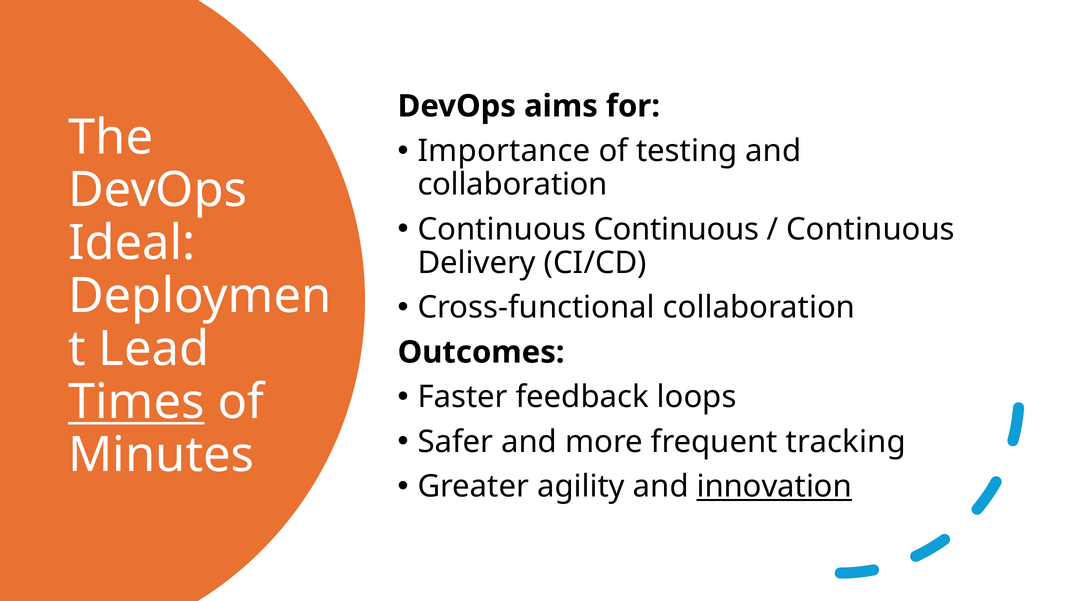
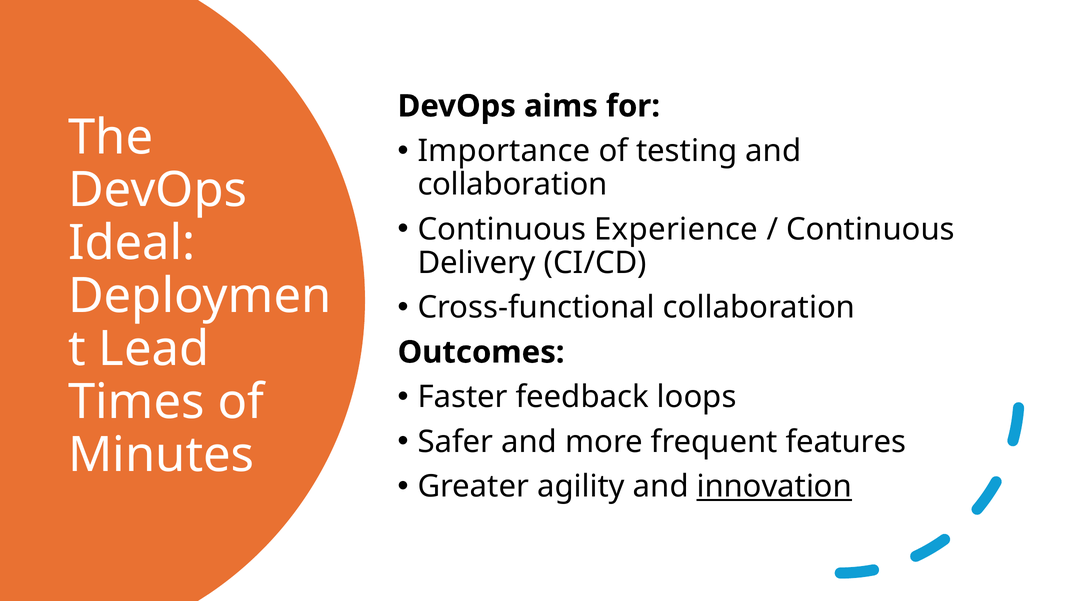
Continuous Continuous: Continuous -> Experience
Times underline: present -> none
tracking: tracking -> features
